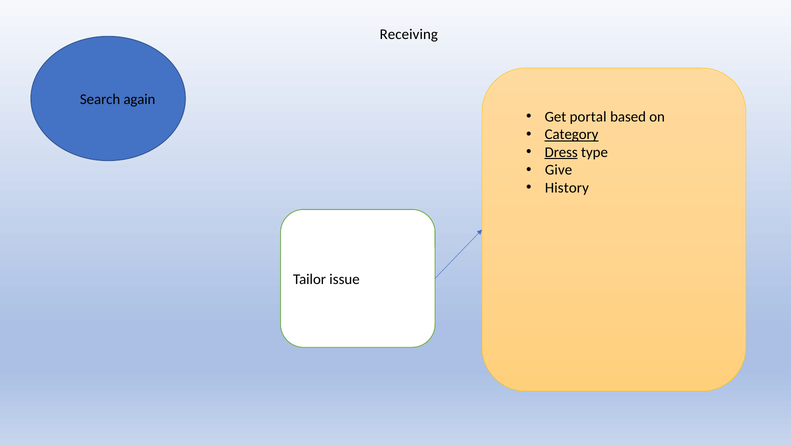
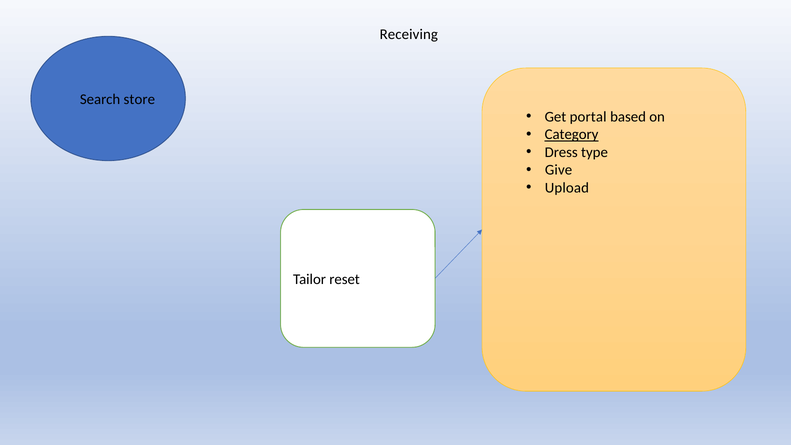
again: again -> store
Dress underline: present -> none
History: History -> Upload
issue: issue -> reset
